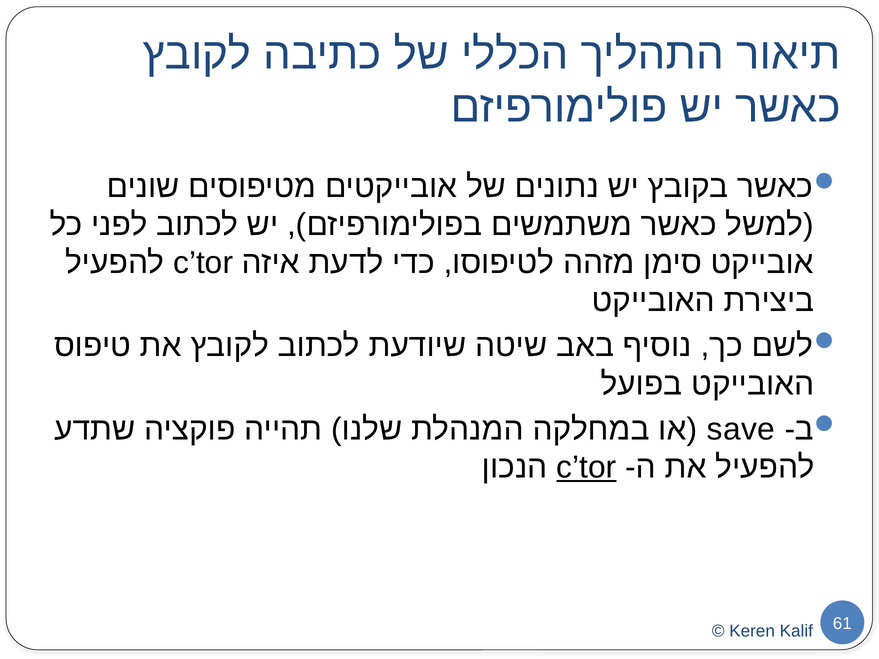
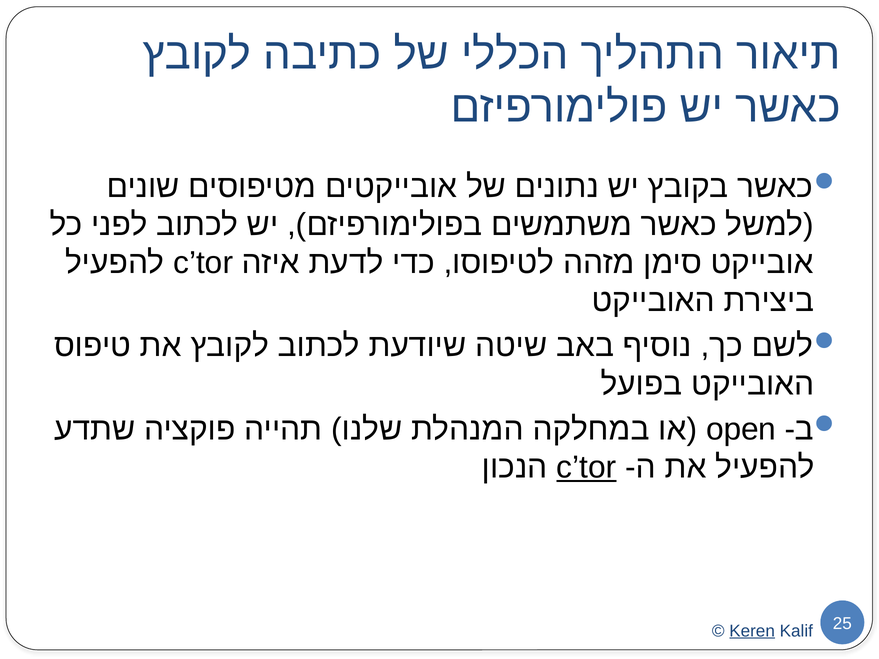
save: save -> open
Keren underline: none -> present
61: 61 -> 25
